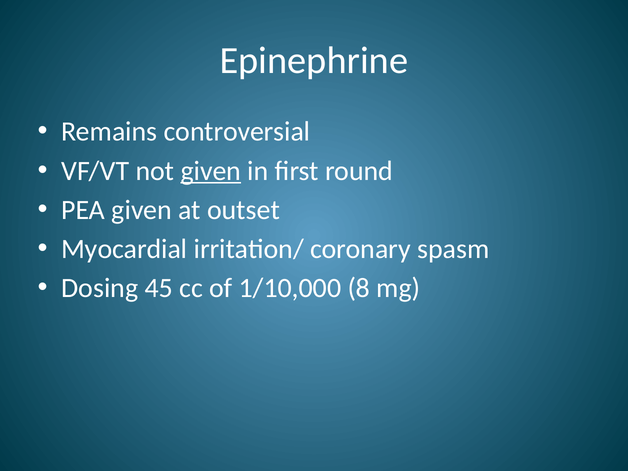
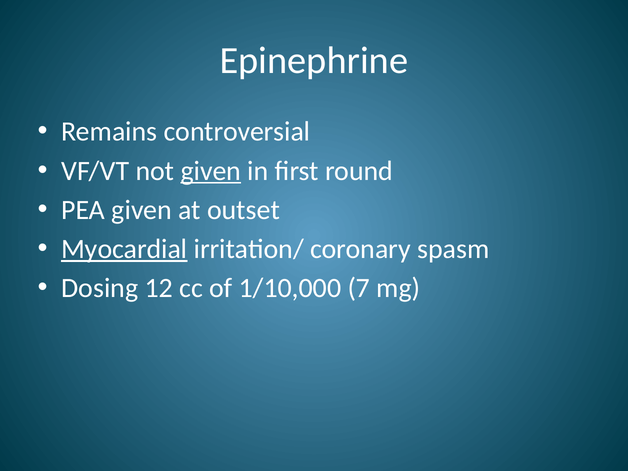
Myocardial underline: none -> present
45: 45 -> 12
8: 8 -> 7
